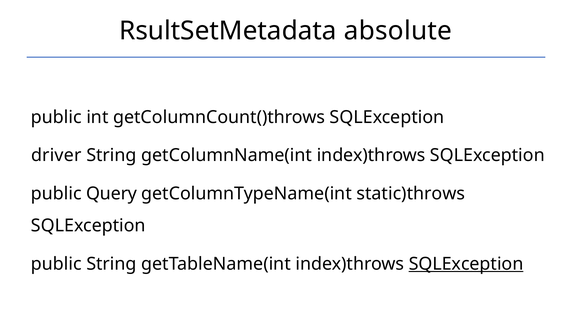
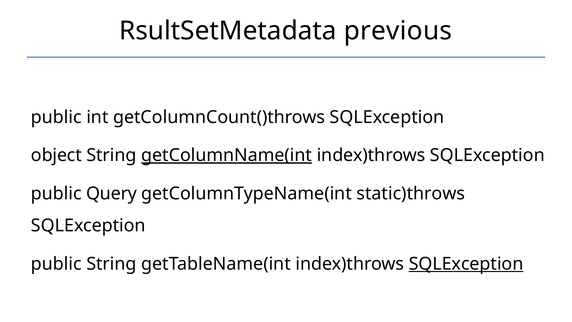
absolute: absolute -> previous
driver: driver -> object
getColumnName(int underline: none -> present
